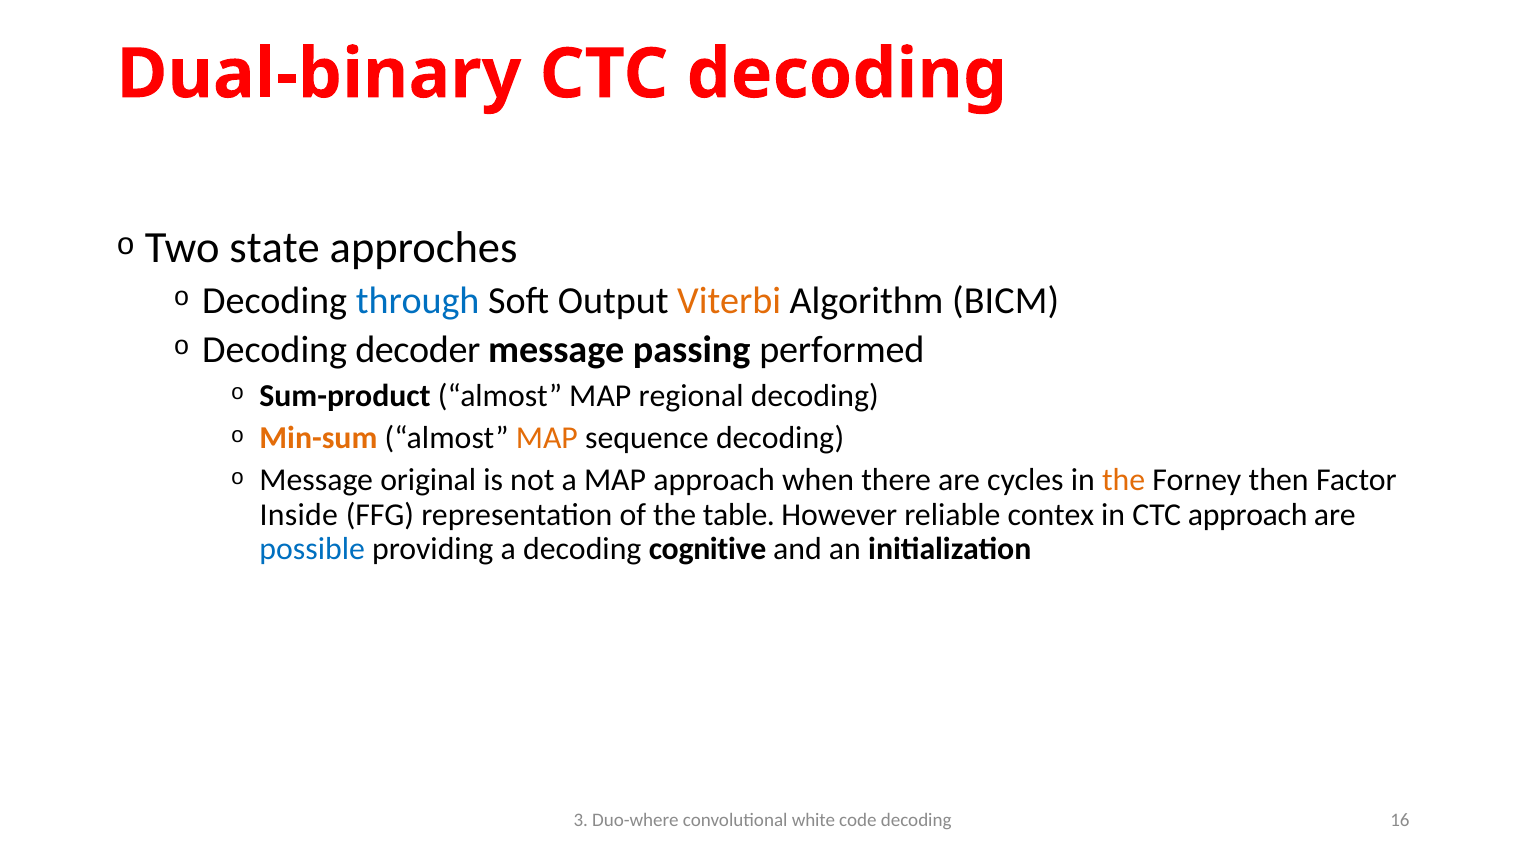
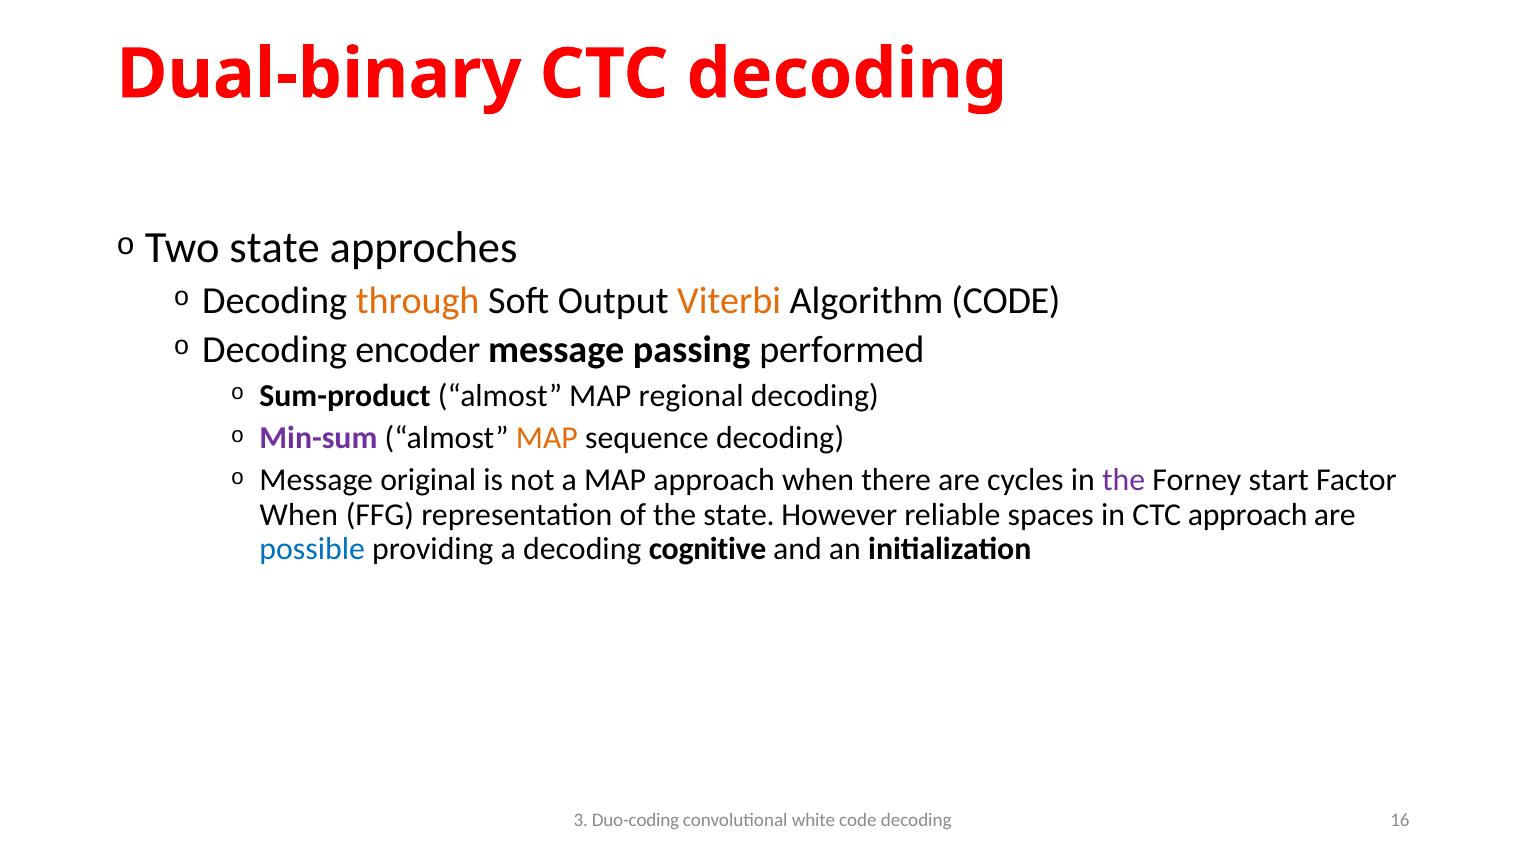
through colour: blue -> orange
Algorithm BICM: BICM -> CODE
decoder: decoder -> encoder
Min-sum colour: orange -> purple
the at (1124, 480) colour: orange -> purple
then: then -> start
Inside at (299, 514): Inside -> When
the table: table -> state
contex: contex -> spaces
Duo-where: Duo-where -> Duo-coding
